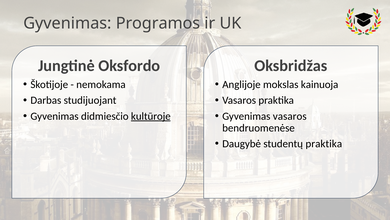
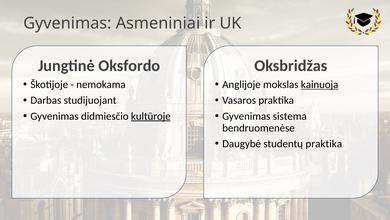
Programos: Programos -> Asmeniniai
kainuoja underline: none -> present
Gyvenimas vasaros: vasaros -> sistema
